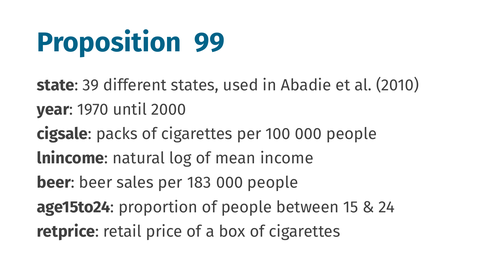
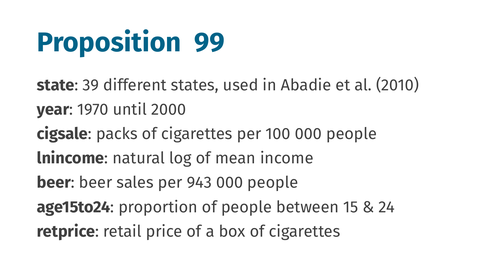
183: 183 -> 943
